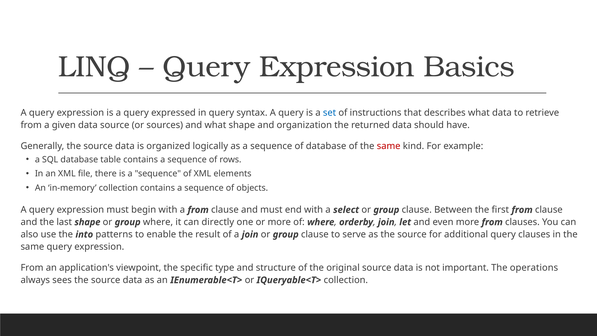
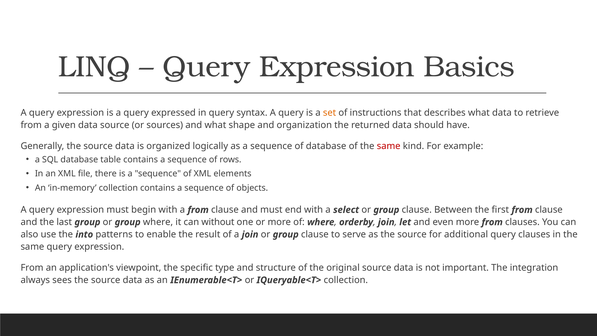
set colour: blue -> orange
last shape: shape -> group
directly: directly -> without
operations: operations -> integration
